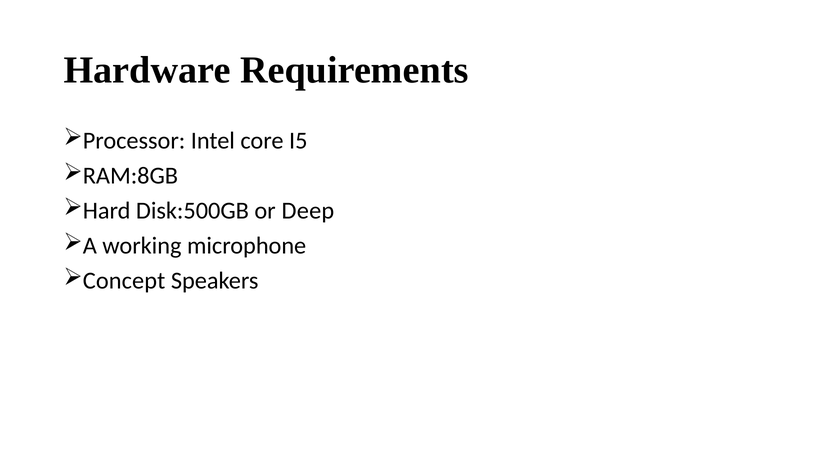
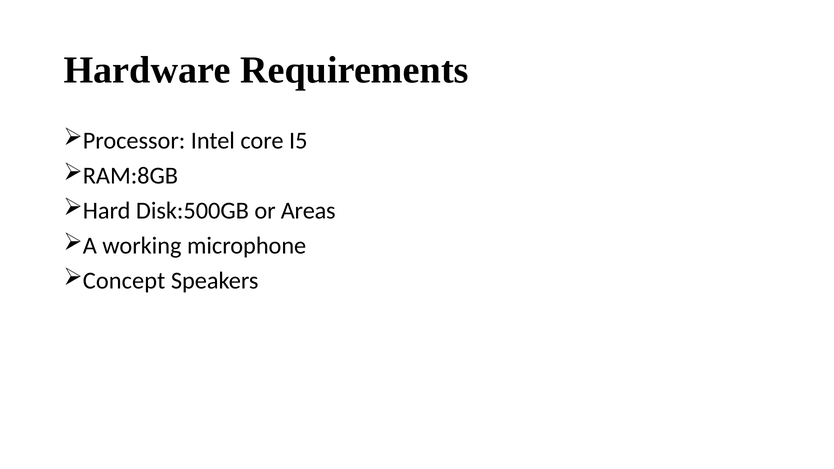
Deep: Deep -> Areas
